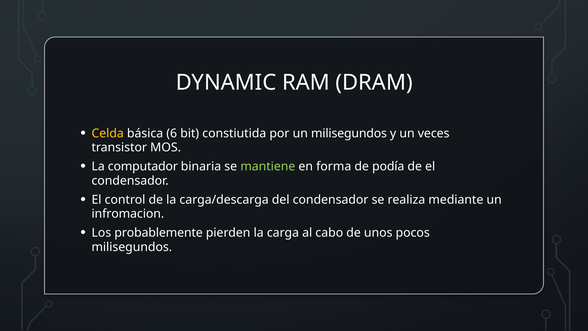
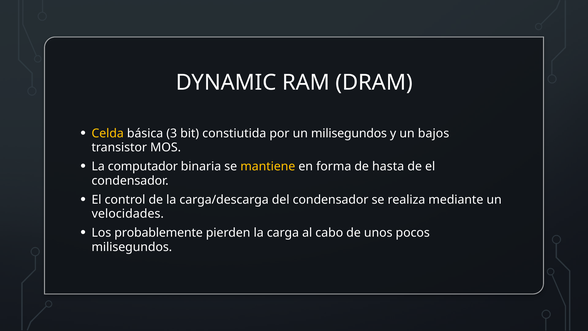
6: 6 -> 3
veces: veces -> bajos
mantiene colour: light green -> yellow
podía: podía -> hasta
infromacion: infromacion -> velocidades
